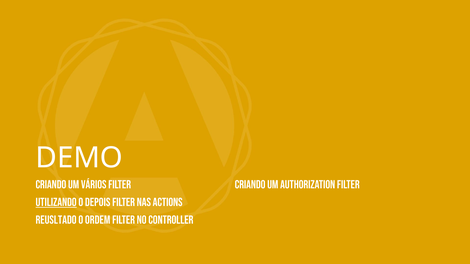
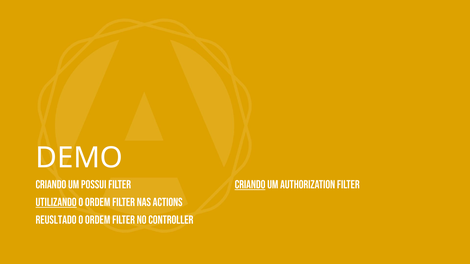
vários: vários -> possui
Criando at (250, 185) underline: none -> present
depois at (98, 203): depois -> ordem
